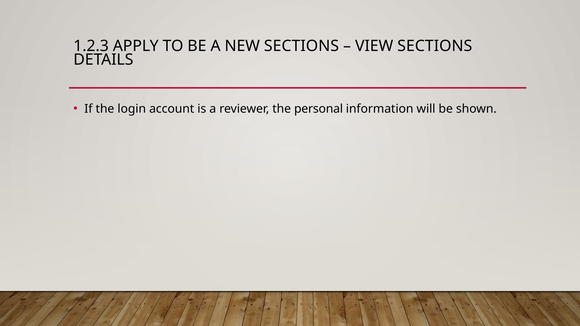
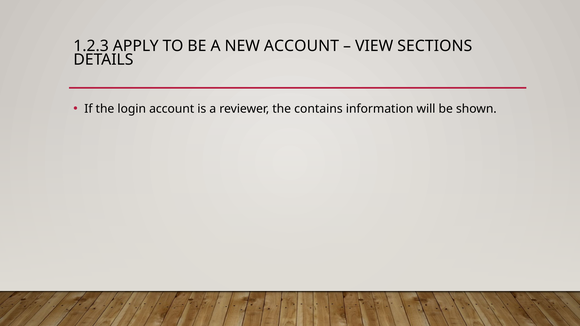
NEW SECTIONS: SECTIONS -> ACCOUNT
personal: personal -> contains
